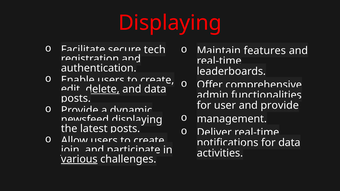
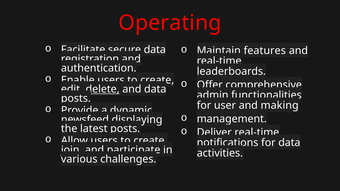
Displaying at (170, 23): Displaying -> Operating
tech at (155, 50): tech -> data
provide at (280, 106): provide -> making
various underline: present -> none
